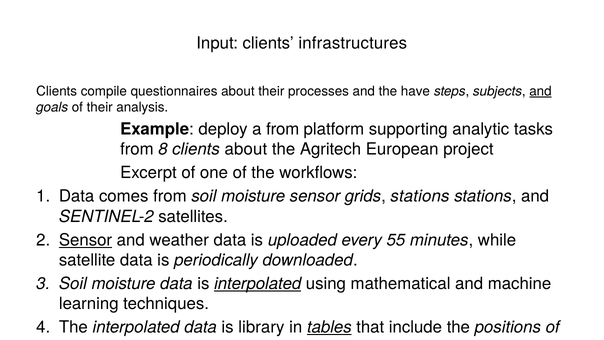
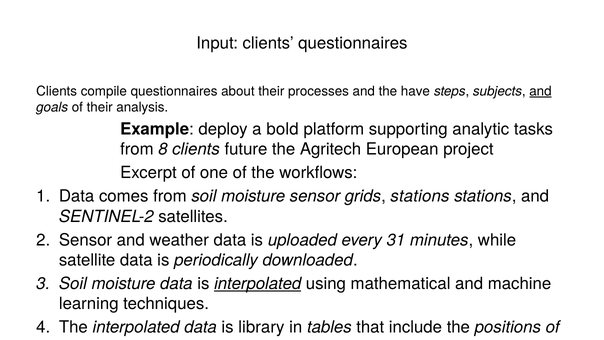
clients infrastructures: infrastructures -> questionnaires
a from: from -> bold
clients about: about -> future
Sensor at (85, 240) underline: present -> none
55: 55 -> 31
tables underline: present -> none
